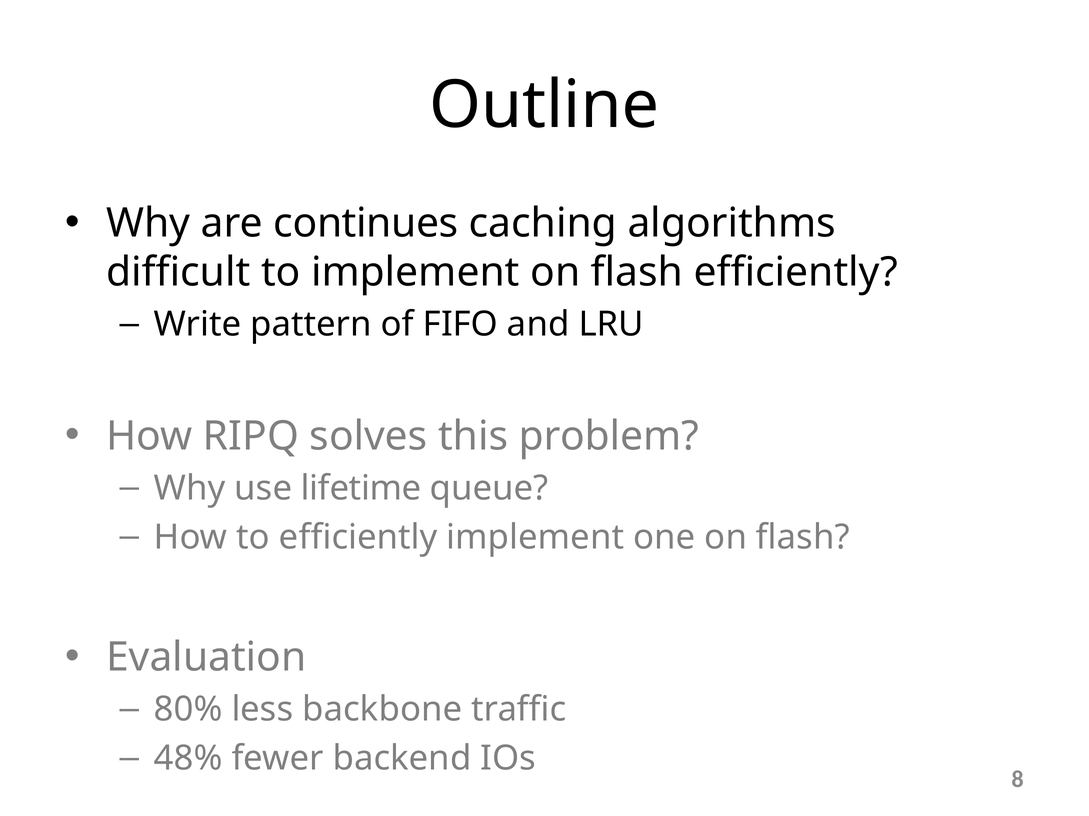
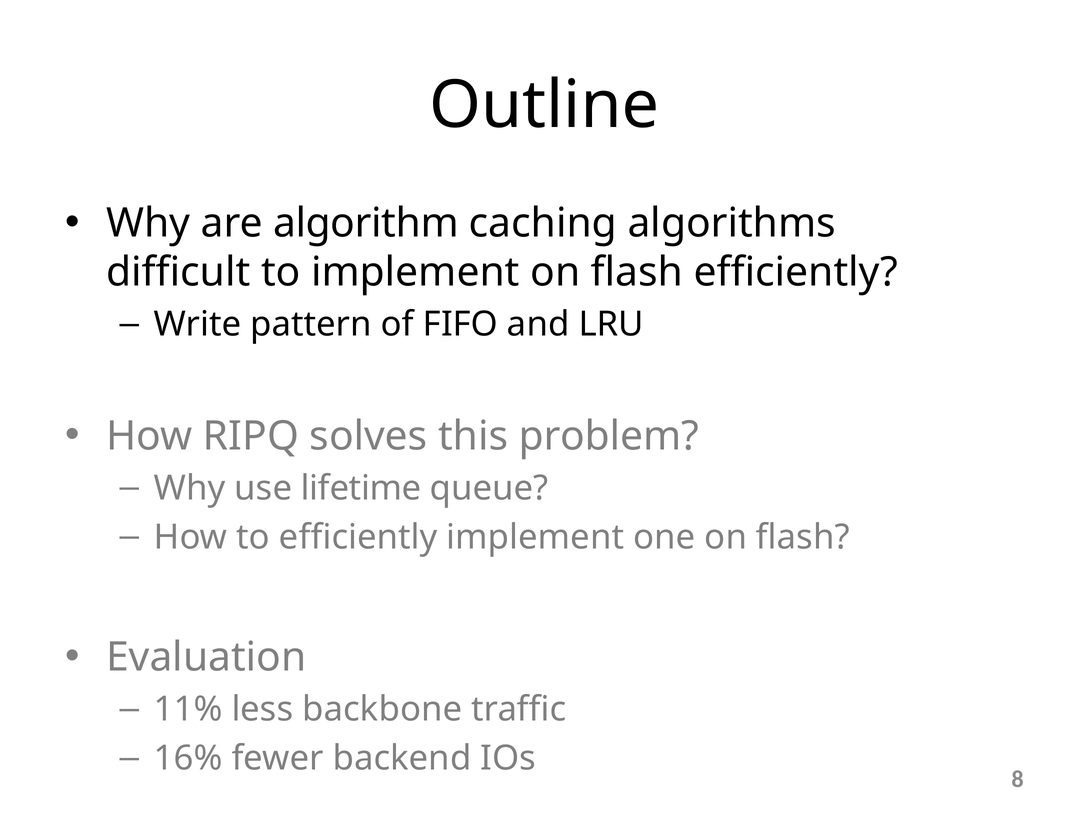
continues: continues -> algorithm
80%: 80% -> 11%
48%: 48% -> 16%
